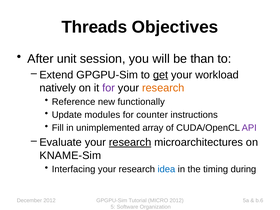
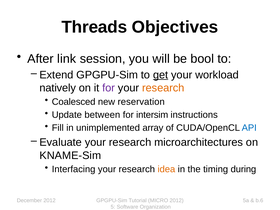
unit: unit -> link
than: than -> bool
Reference: Reference -> Coalesced
functionally: functionally -> reservation
modules: modules -> between
counter: counter -> intersim
API colour: purple -> blue
research at (130, 142) underline: present -> none
idea colour: blue -> orange
